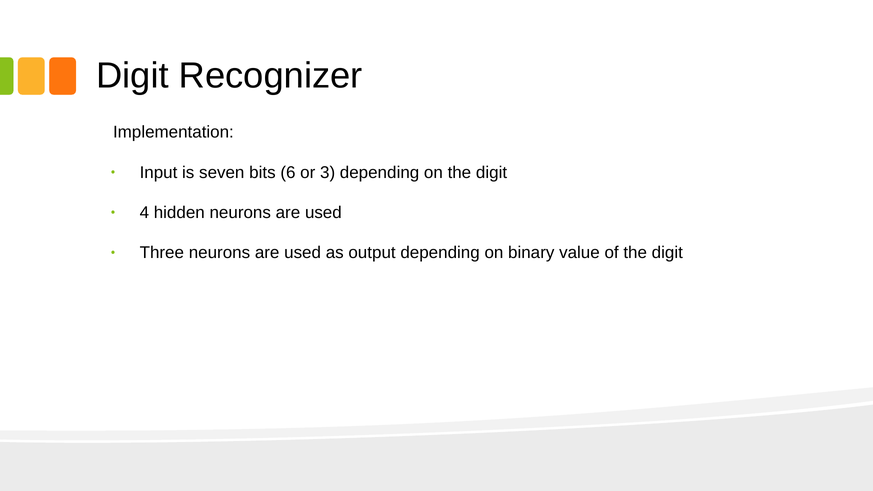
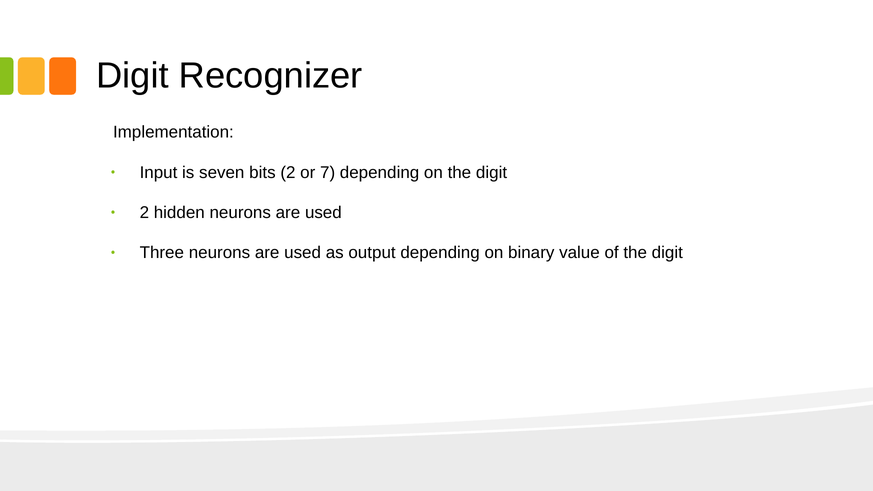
bits 6: 6 -> 2
3: 3 -> 7
4 at (144, 213): 4 -> 2
